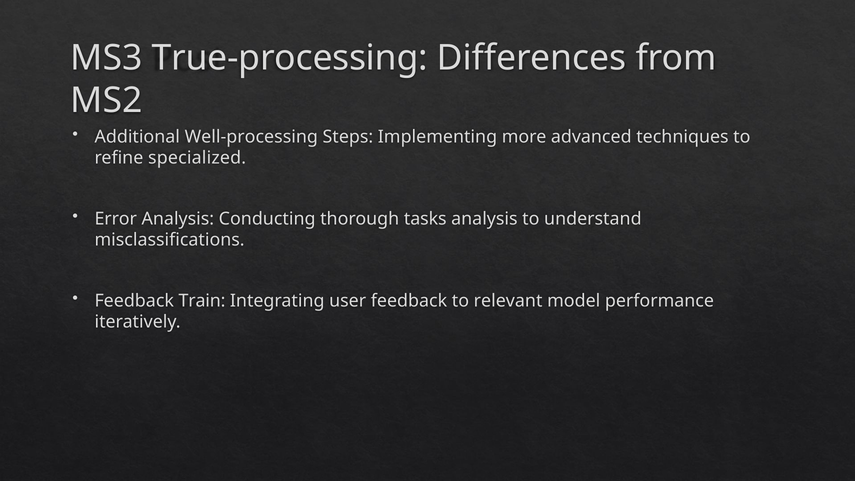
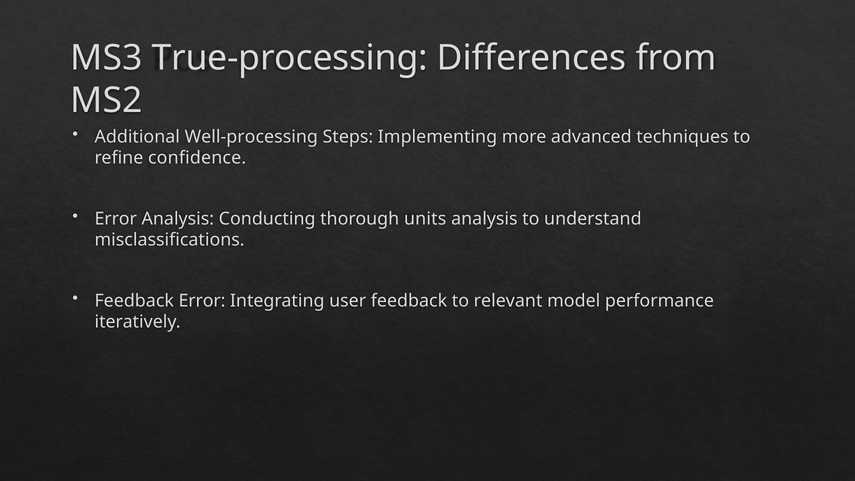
specialized: specialized -> confidence
tasks: tasks -> units
Feedback Train: Train -> Error
